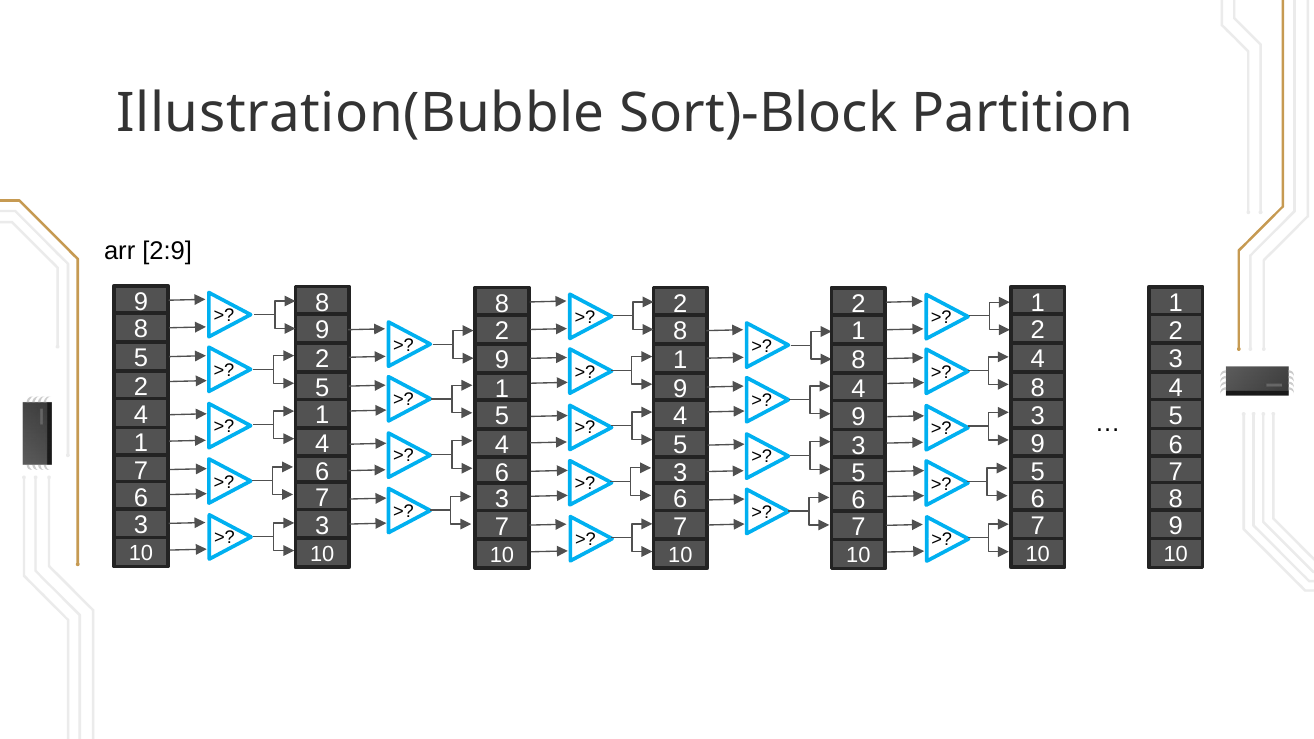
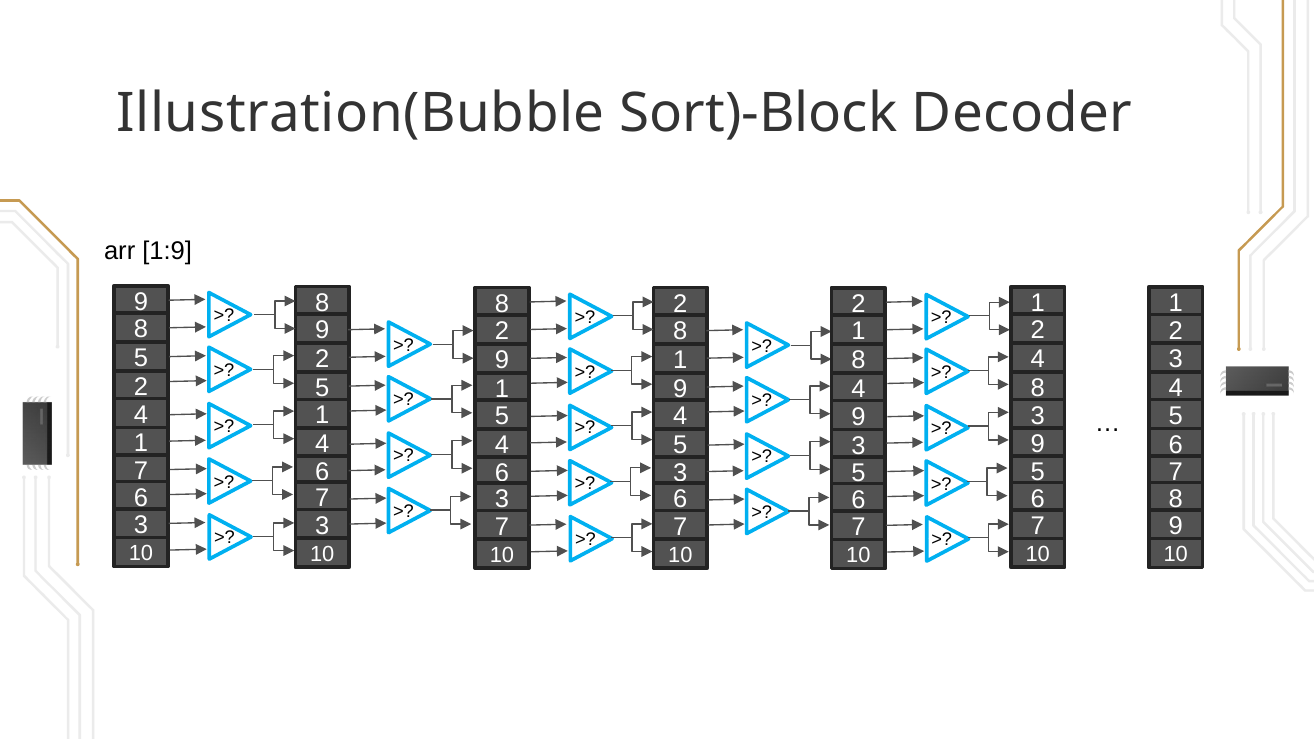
Partition: Partition -> Decoder
2:9: 2:9 -> 1:9
